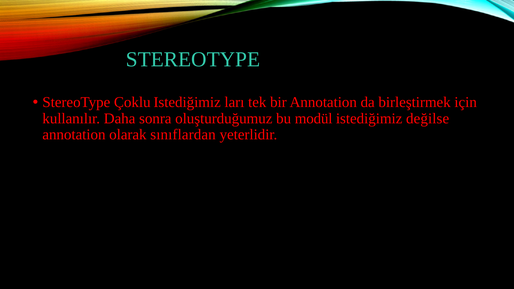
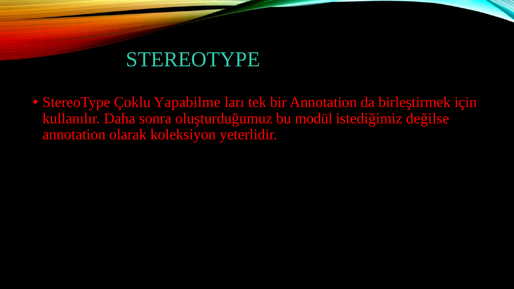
Çoklu Istediğimiz: Istediğimiz -> Yapabilme
sınıflardan: sınıflardan -> koleksiyon
